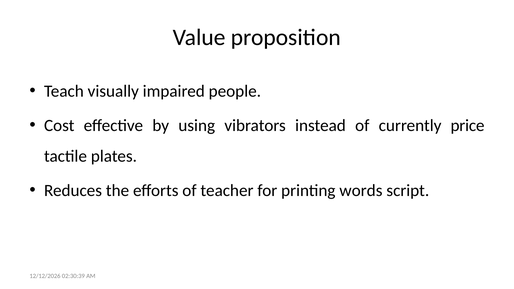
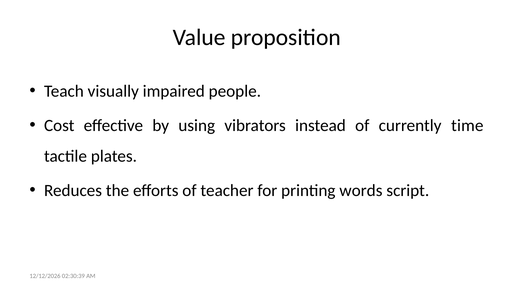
price: price -> time
